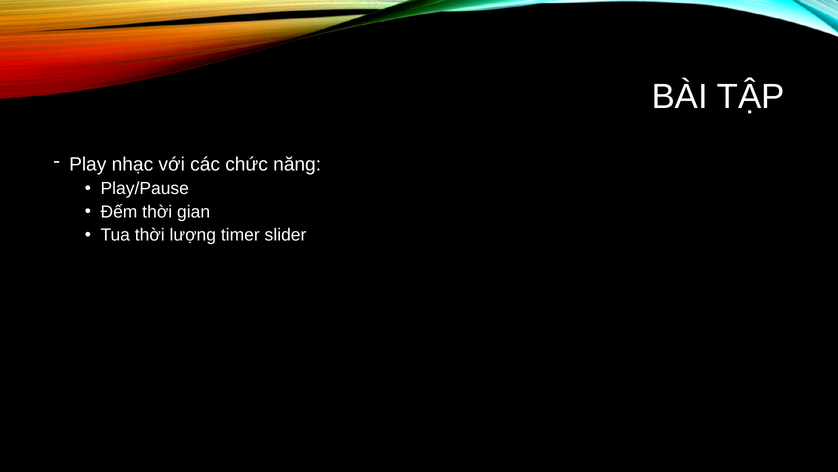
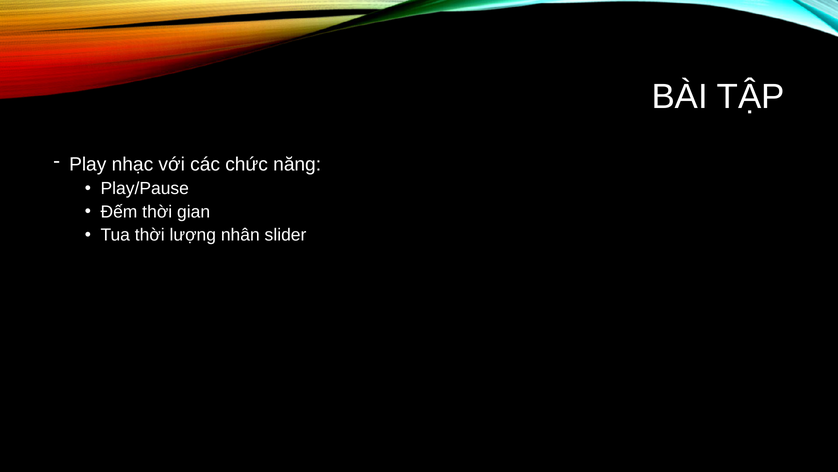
timer: timer -> nhân
